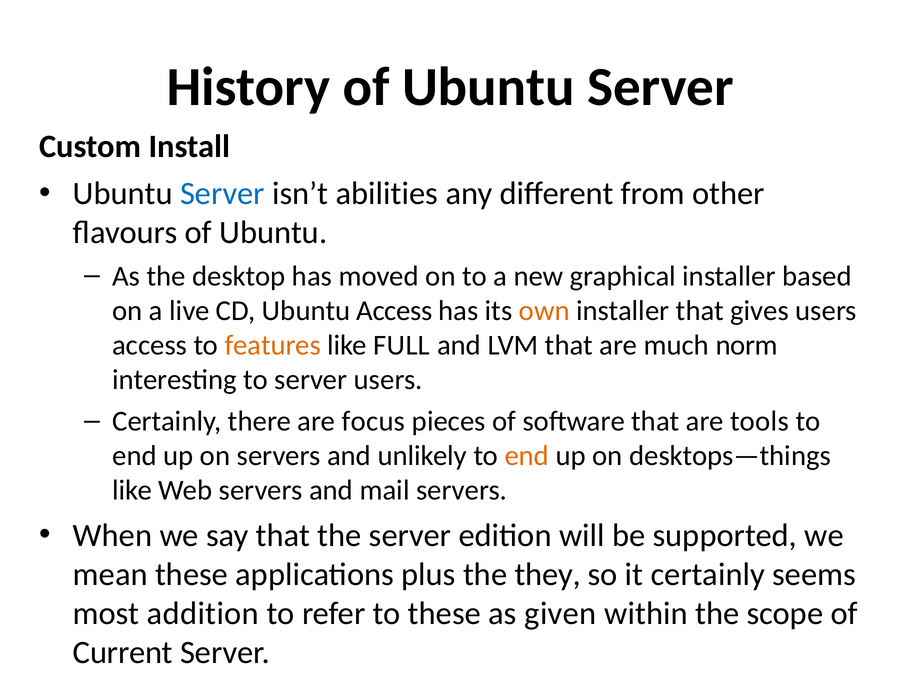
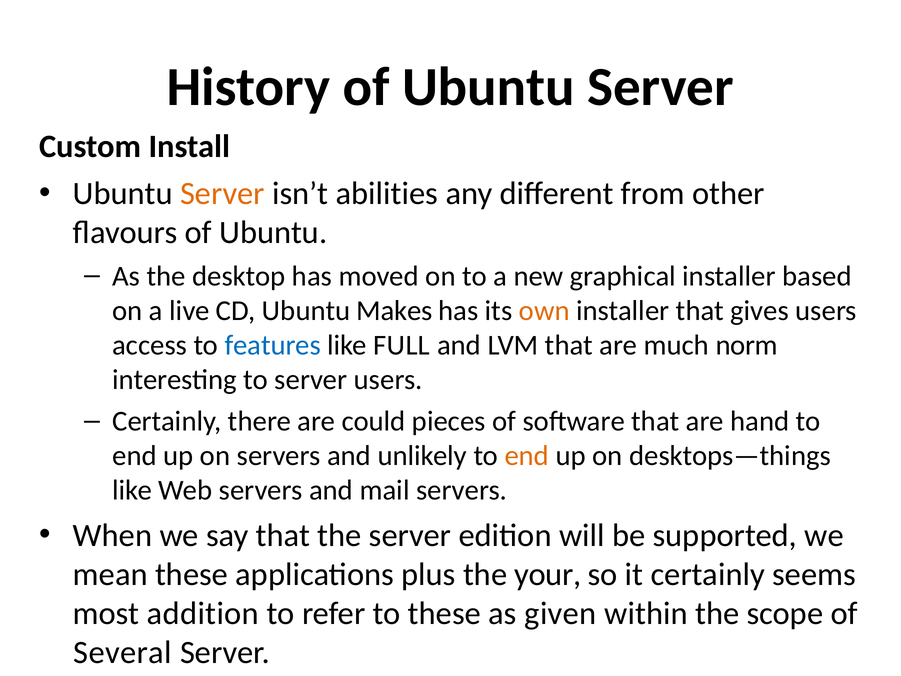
Server at (222, 193) colour: blue -> orange
Ubuntu Access: Access -> Makes
features colour: orange -> blue
focus: focus -> could
tools: tools -> hand
they: they -> your
Current: Current -> Several
